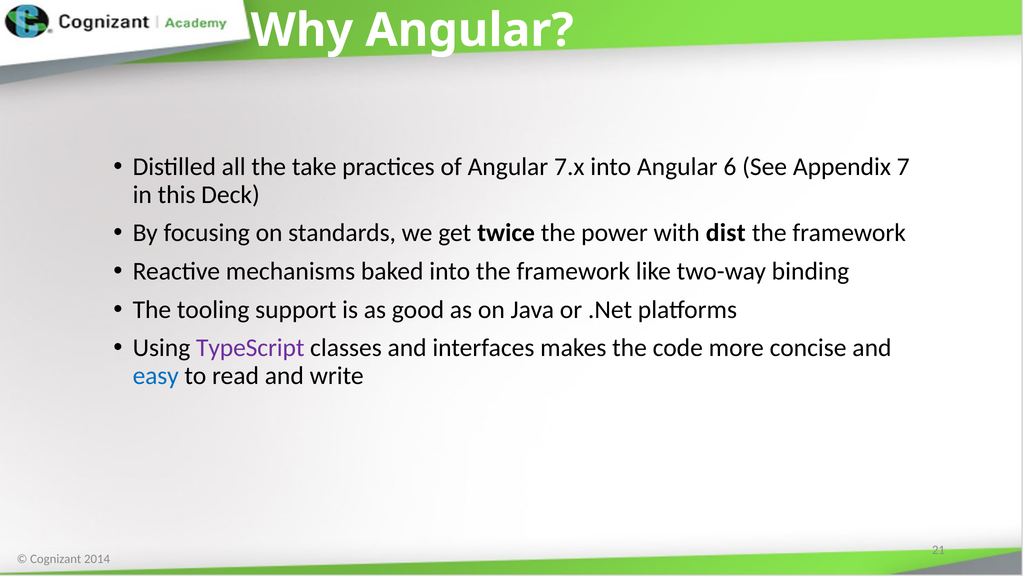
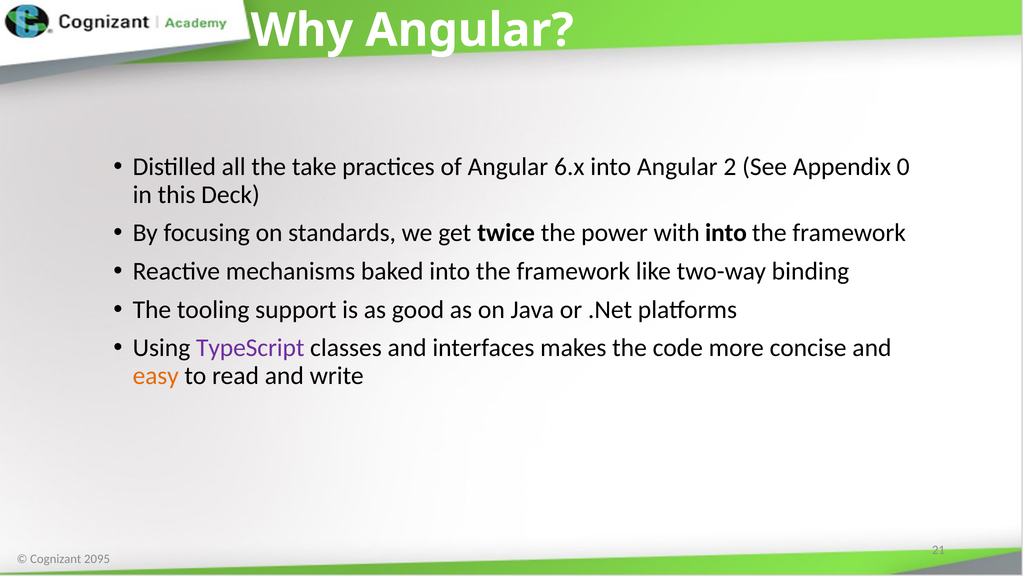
7.x: 7.x -> 6.x
6: 6 -> 2
7: 7 -> 0
with dist: dist -> into
easy colour: blue -> orange
2014: 2014 -> 2095
